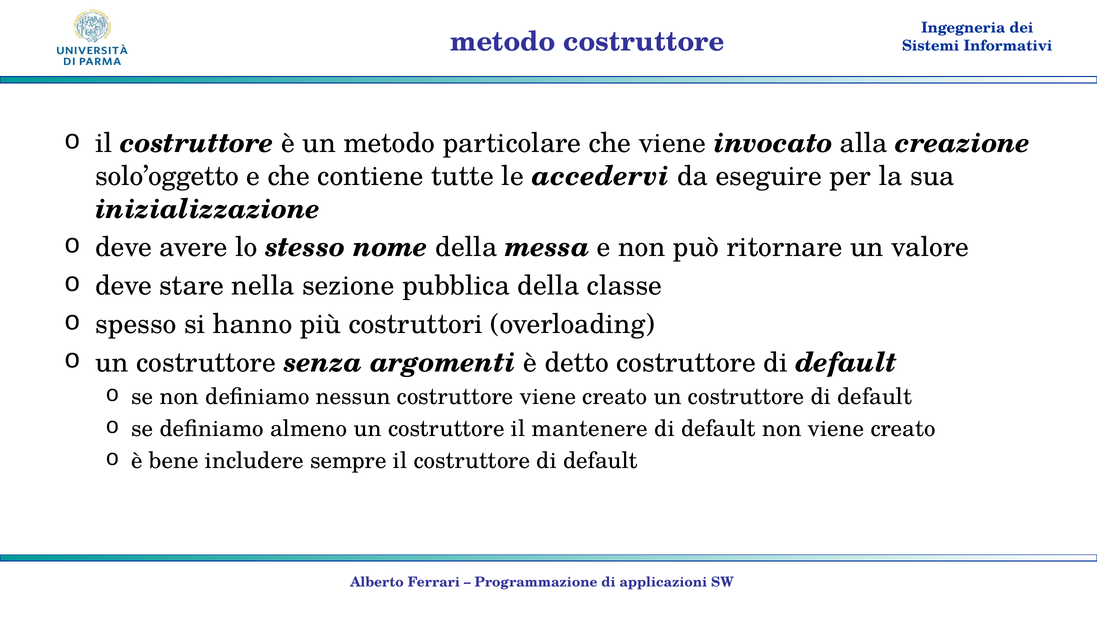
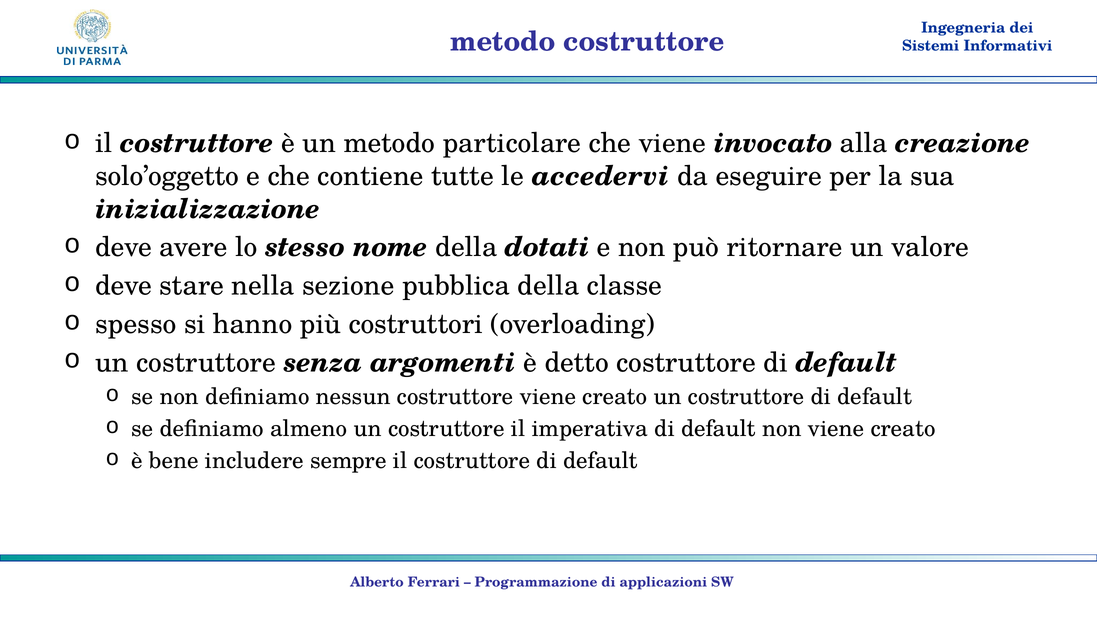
messa: messa -> dotati
mantenere: mantenere -> imperativa
